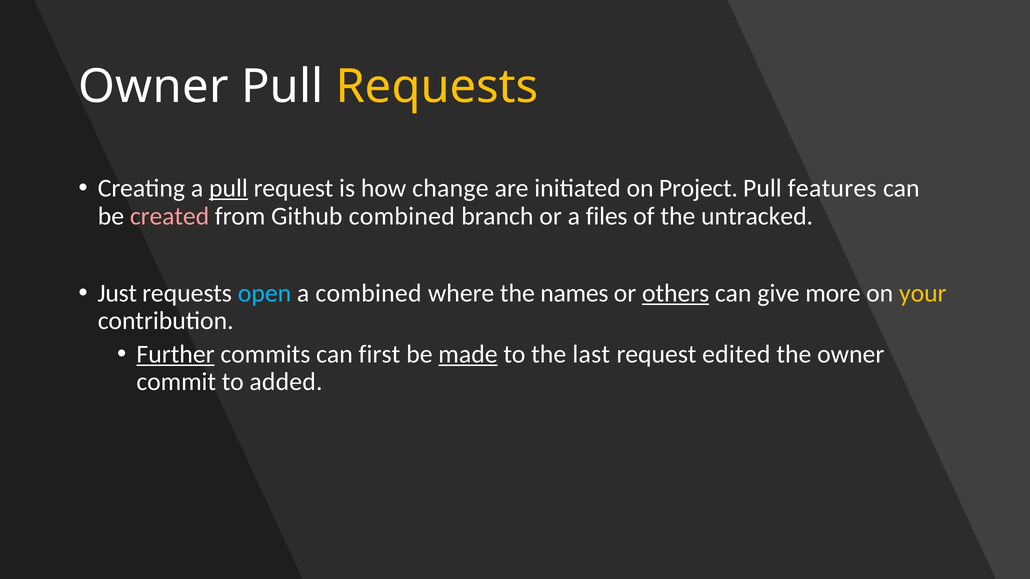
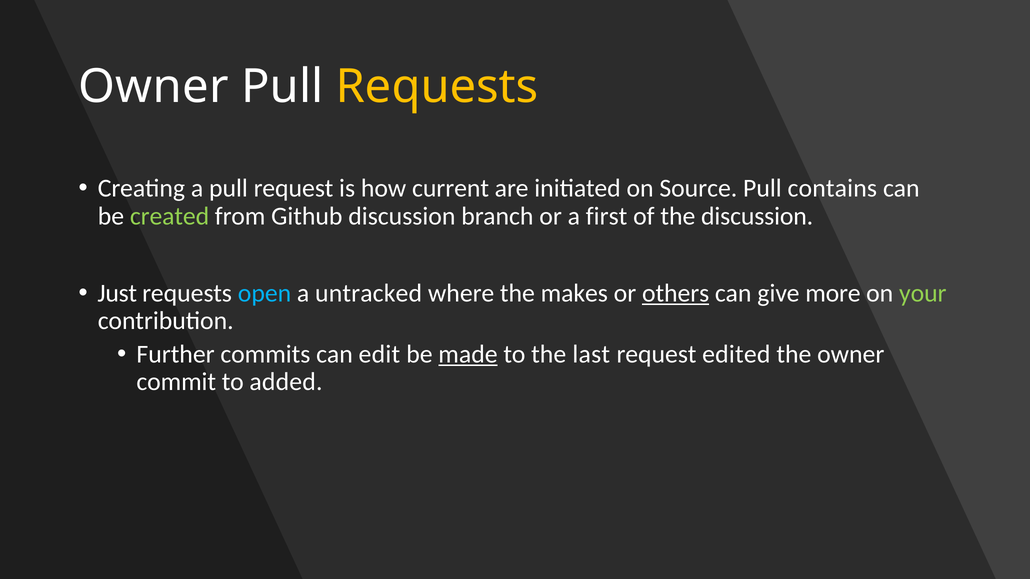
pull at (228, 188) underline: present -> none
change: change -> current
Project: Project -> Source
features: features -> contains
created colour: pink -> light green
Github combined: combined -> discussion
files: files -> first
the untracked: untracked -> discussion
a combined: combined -> untracked
names: names -> makes
your colour: yellow -> light green
Further underline: present -> none
first: first -> edit
